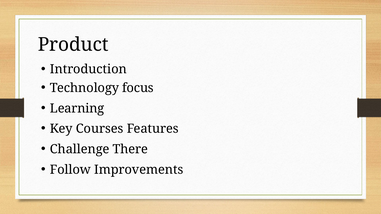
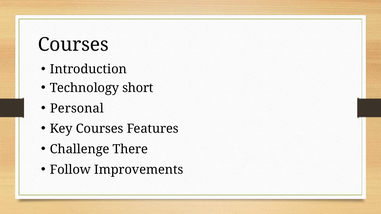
Product at (73, 45): Product -> Courses
focus: focus -> short
Learning: Learning -> Personal
